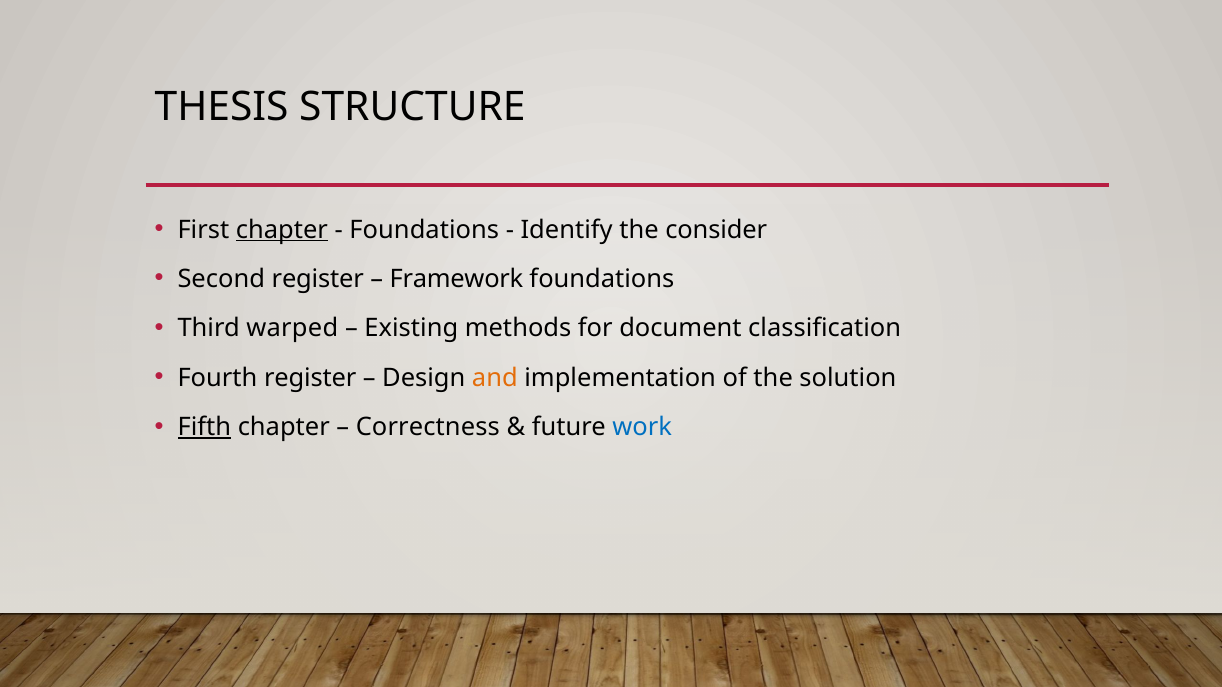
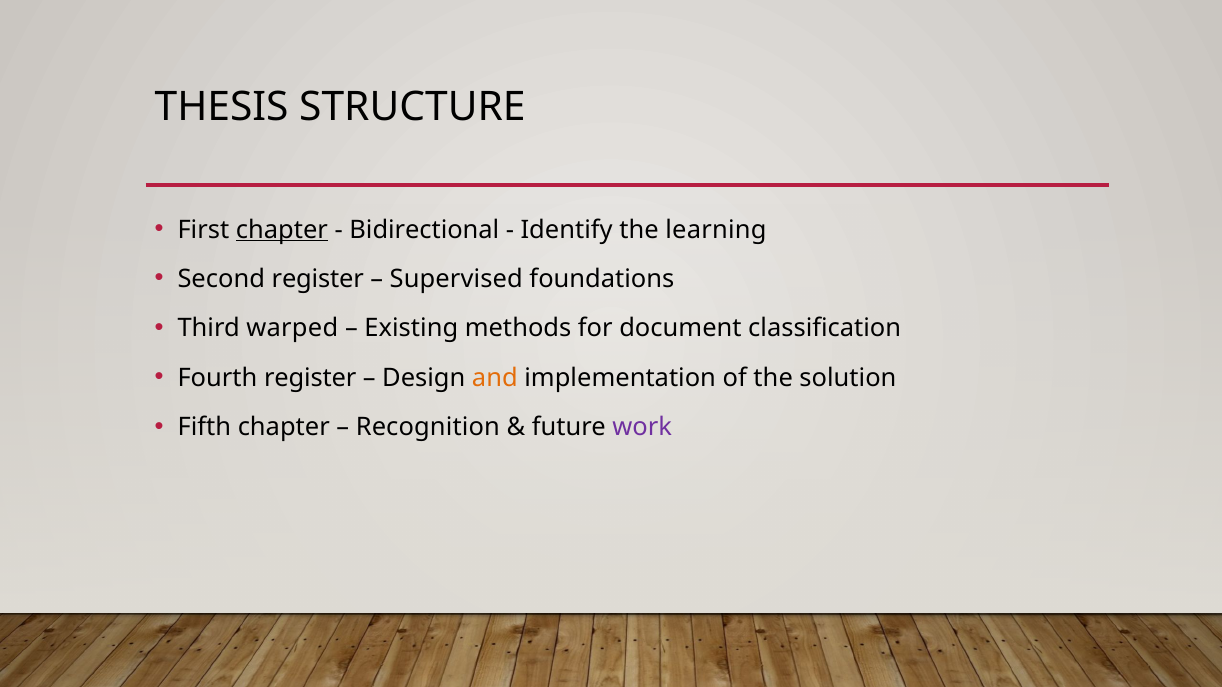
Foundations at (424, 230): Foundations -> Bidirectional
consider: consider -> learning
Framework: Framework -> Supervised
Fifth underline: present -> none
Correctness: Correctness -> Recognition
work colour: blue -> purple
